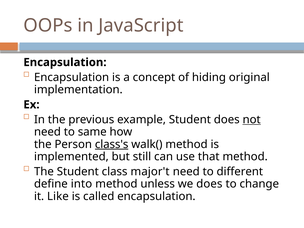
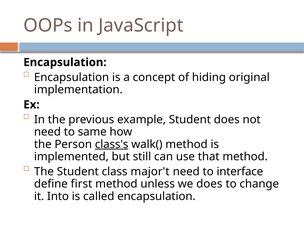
not underline: present -> none
different: different -> interface
into: into -> first
Like: Like -> Into
